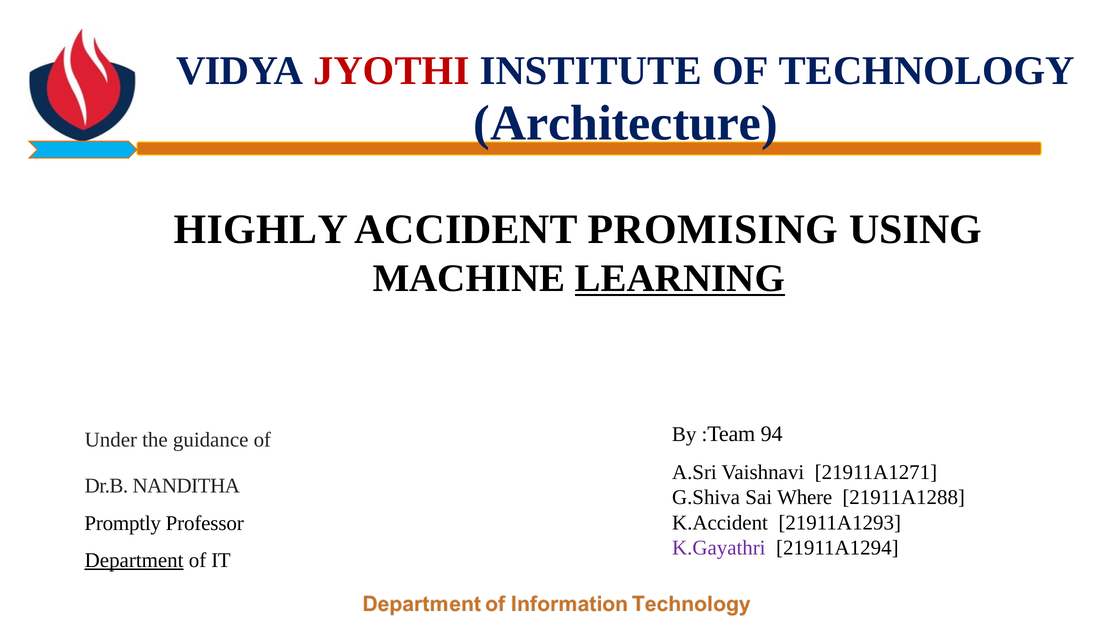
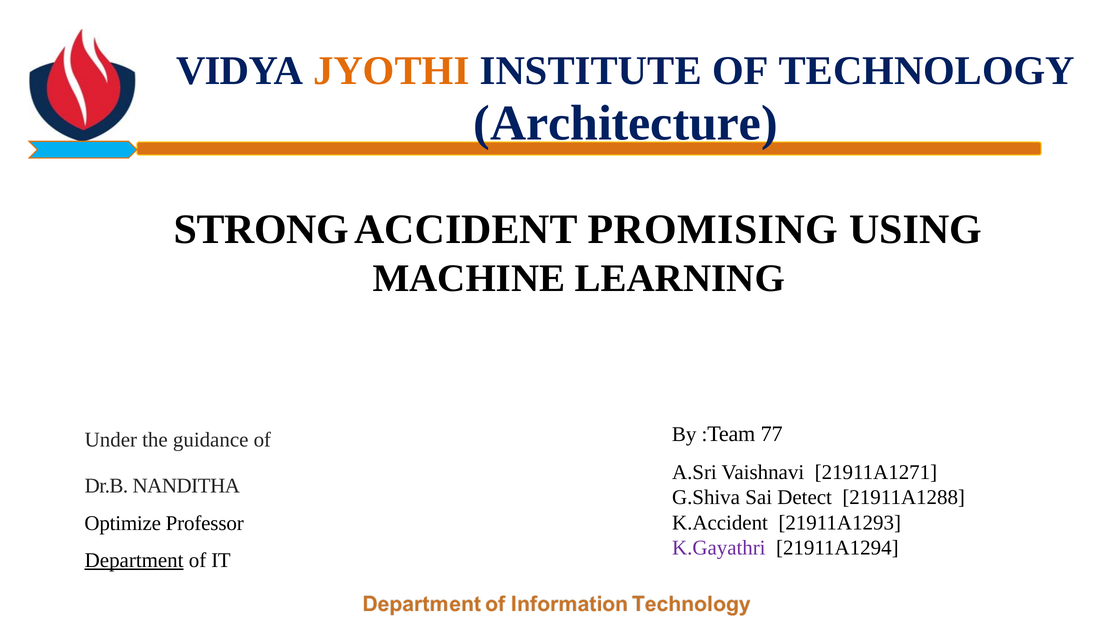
JYOTHI colour: red -> orange
HIGHLY: HIGHLY -> STRONG
LEARNING underline: present -> none
94: 94 -> 77
Where: Where -> Detect
Promptly: Promptly -> Optimize
